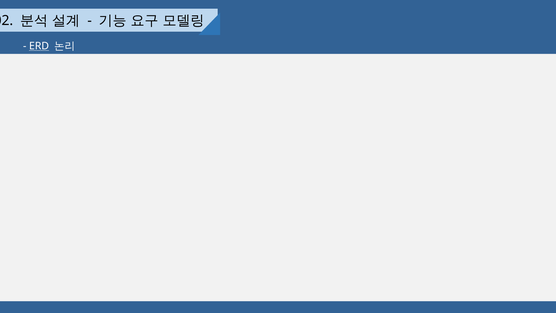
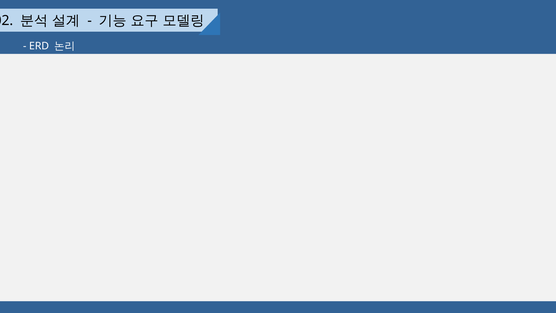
ERD underline: present -> none
